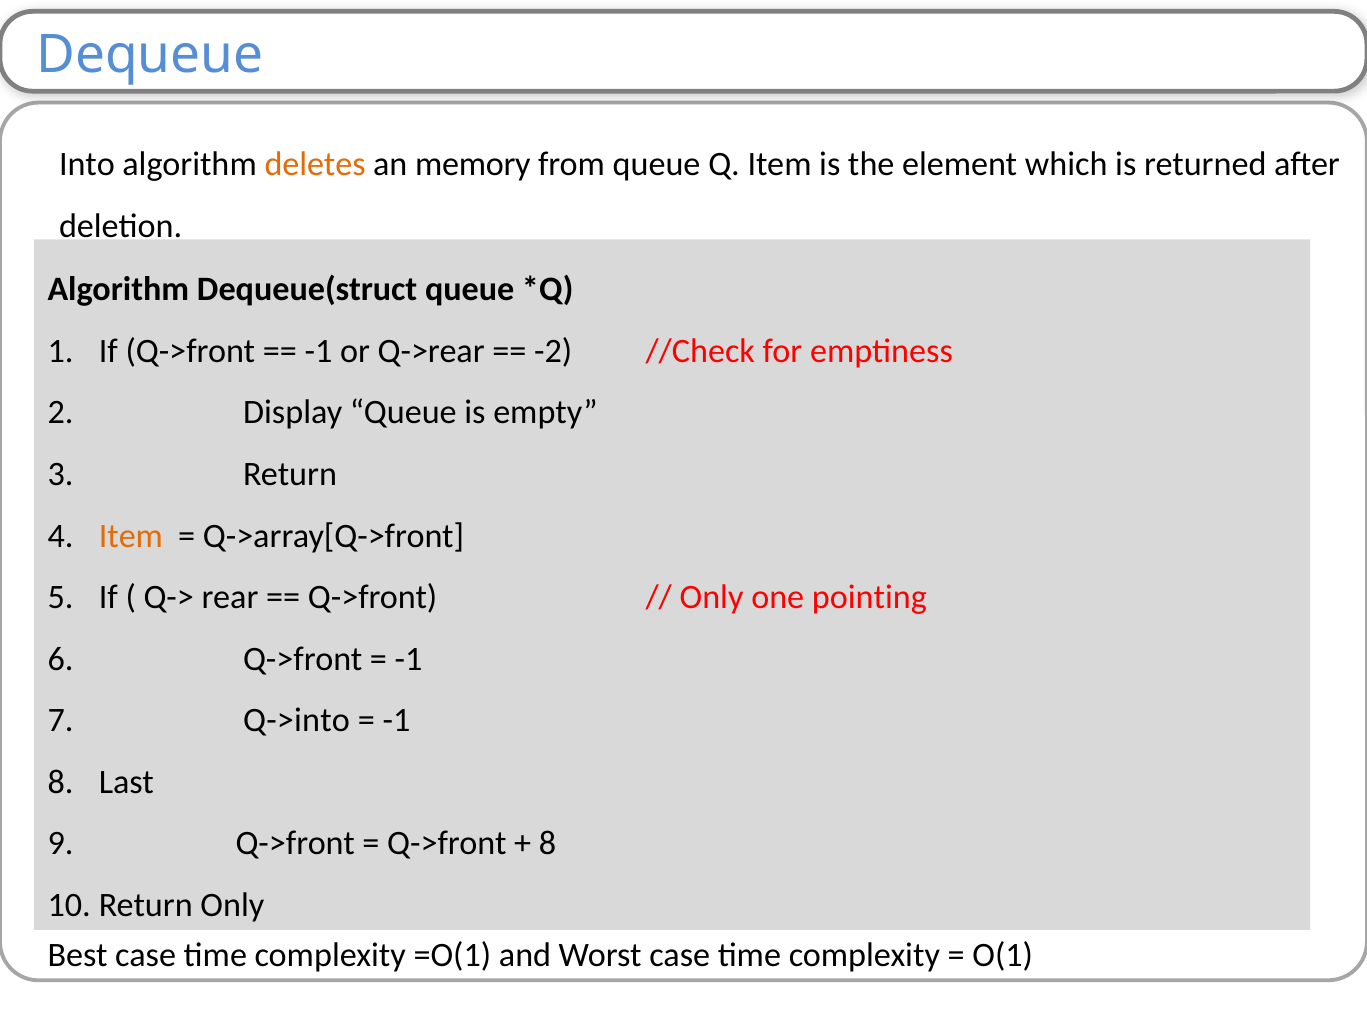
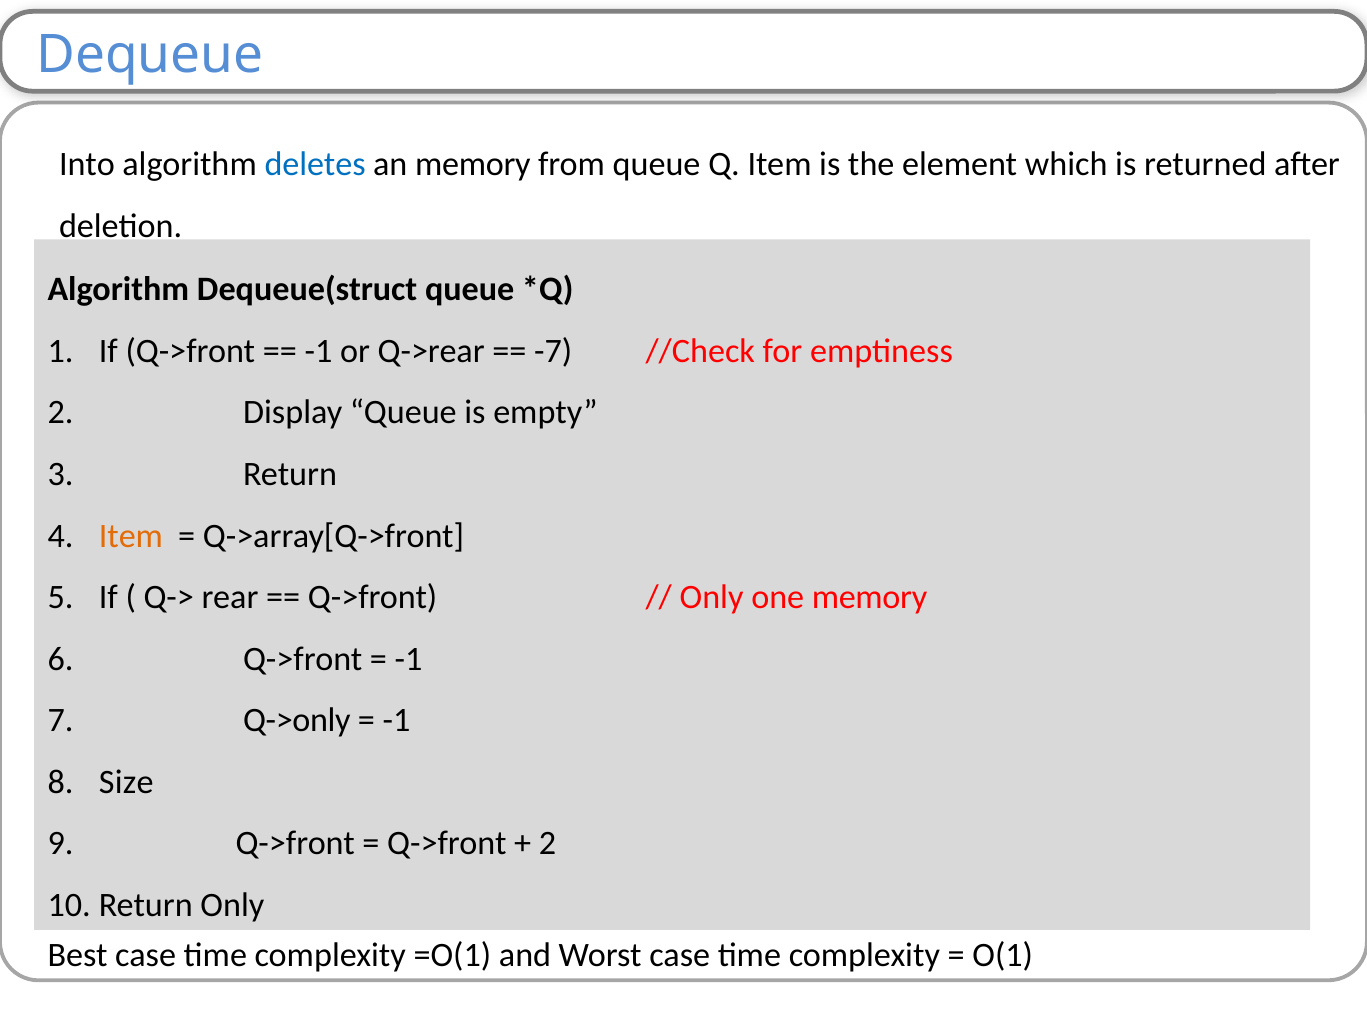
deletes colour: orange -> blue
-2: -2 -> -7
one pointing: pointing -> memory
Q->into: Q->into -> Q->only
Last: Last -> Size
8 at (548, 843): 8 -> 2
